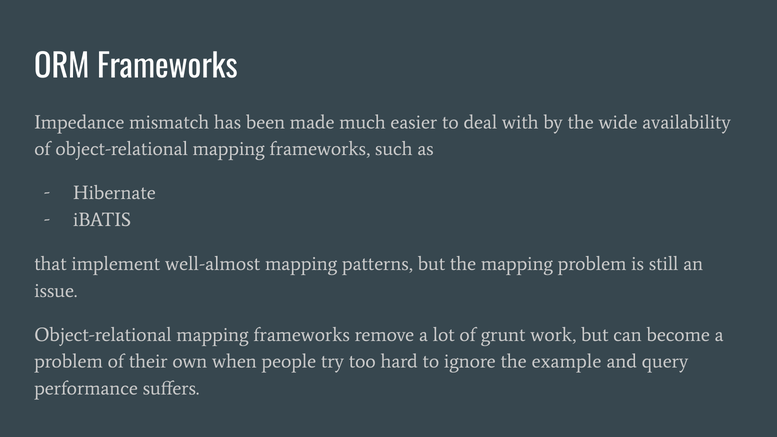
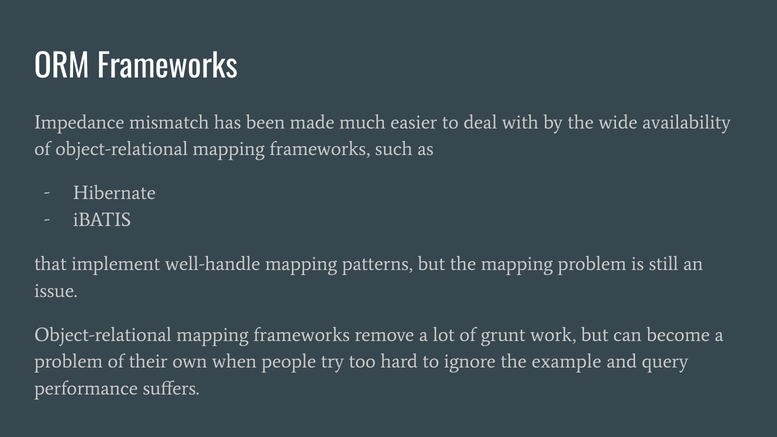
well-almost: well-almost -> well-handle
